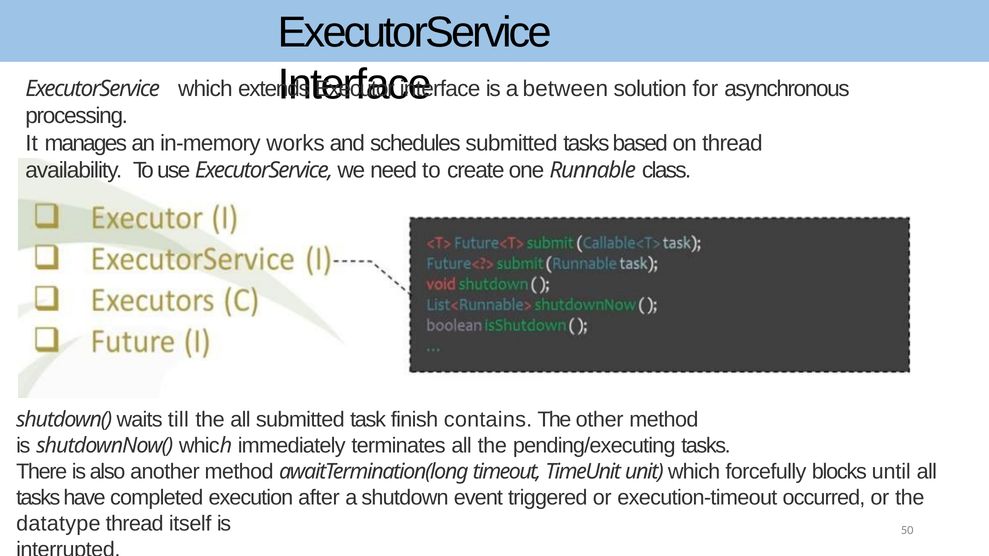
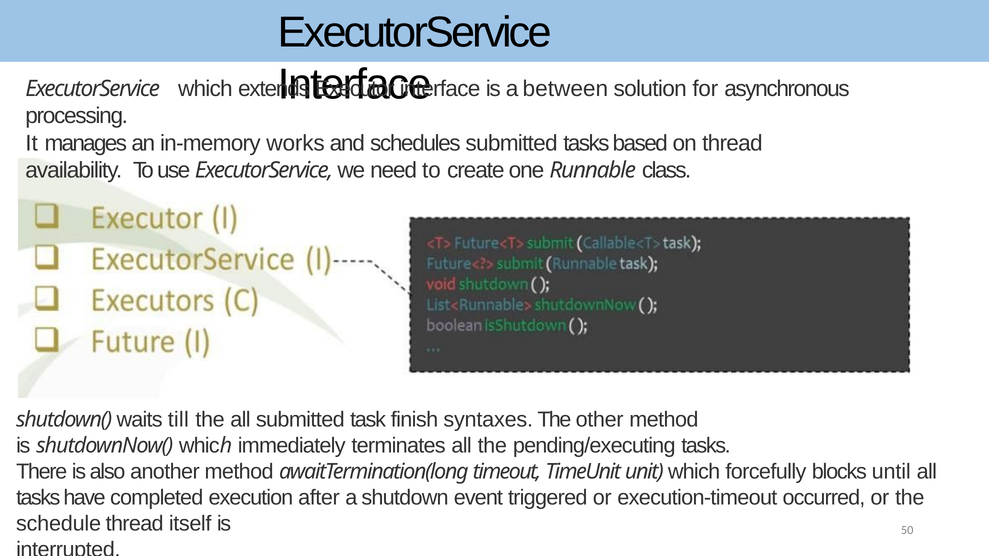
contains: contains -> syntaxes
datatype: datatype -> schedule
